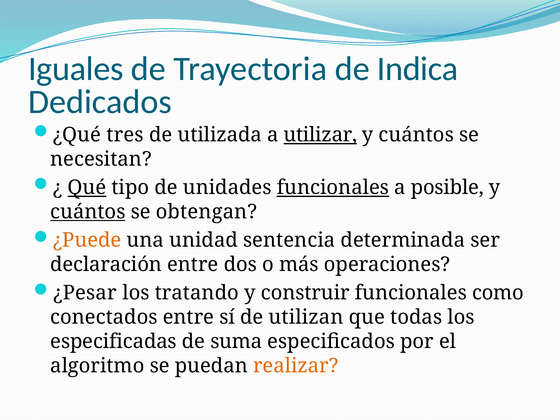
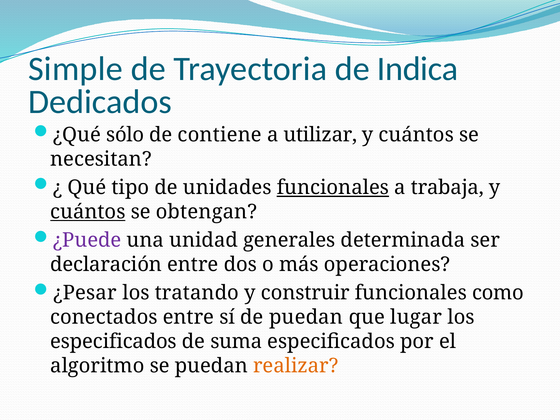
Iguales: Iguales -> Simple
tres: tres -> sólo
utilizada: utilizada -> contiene
utilizar underline: present -> none
Qué underline: present -> none
posible: posible -> trabaja
¿Puede colour: orange -> purple
sentencia: sentencia -> generales
de utilizan: utilizan -> puedan
todas: todas -> lugar
especificadas at (114, 342): especificadas -> especificados
